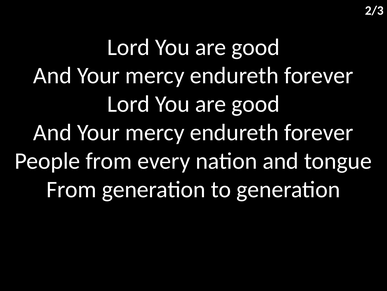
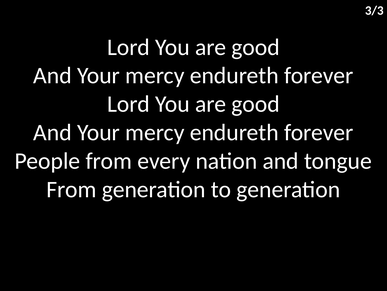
2/3: 2/3 -> 3/3
